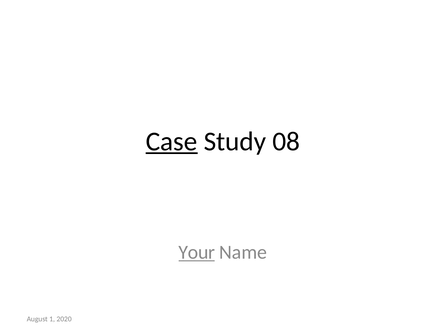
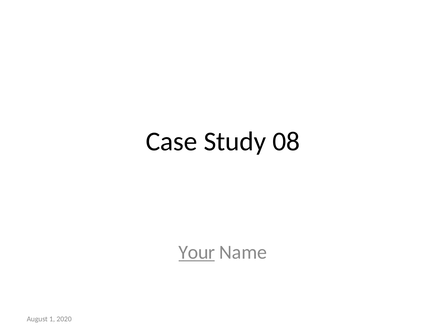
Case underline: present -> none
